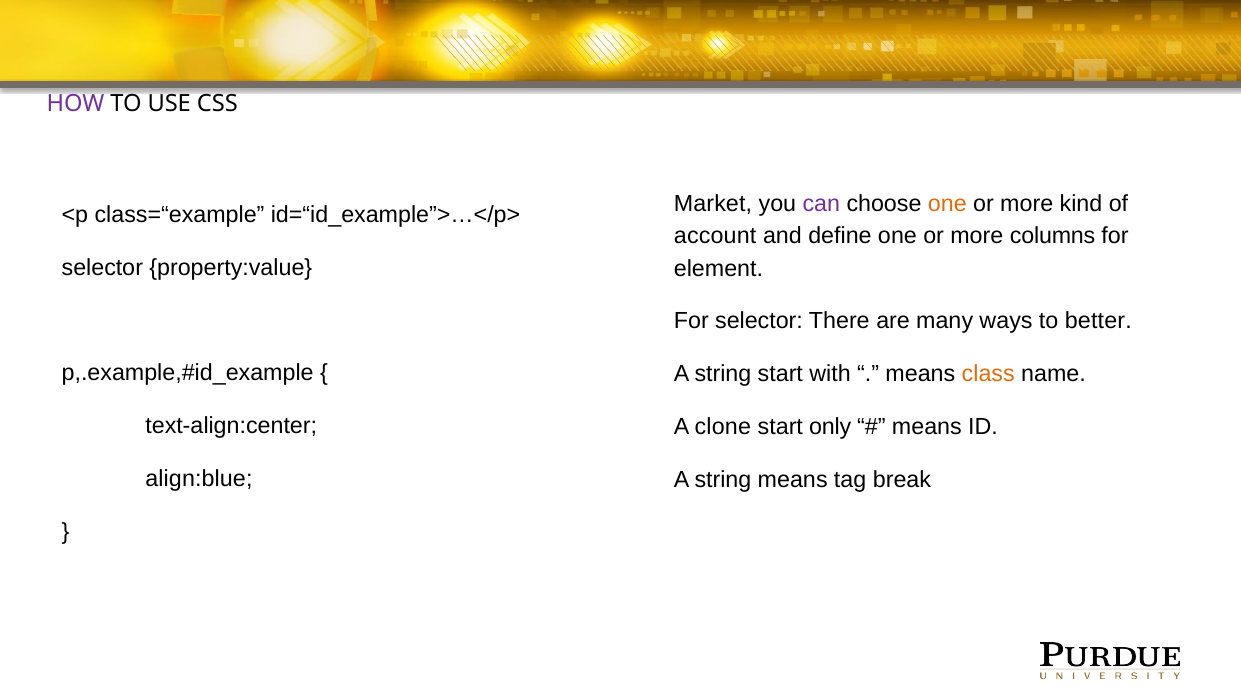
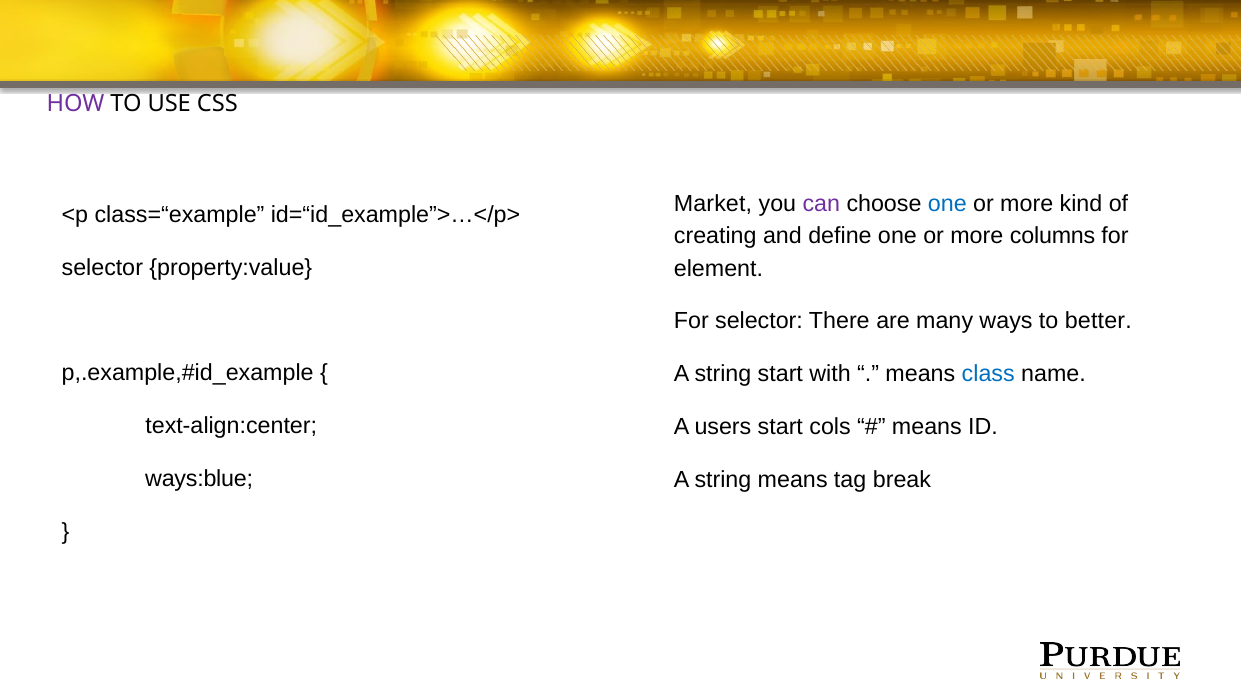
one at (947, 204) colour: orange -> blue
account: account -> creating
class colour: orange -> blue
clone: clone -> users
only: only -> cols
align:blue: align:blue -> ways:blue
